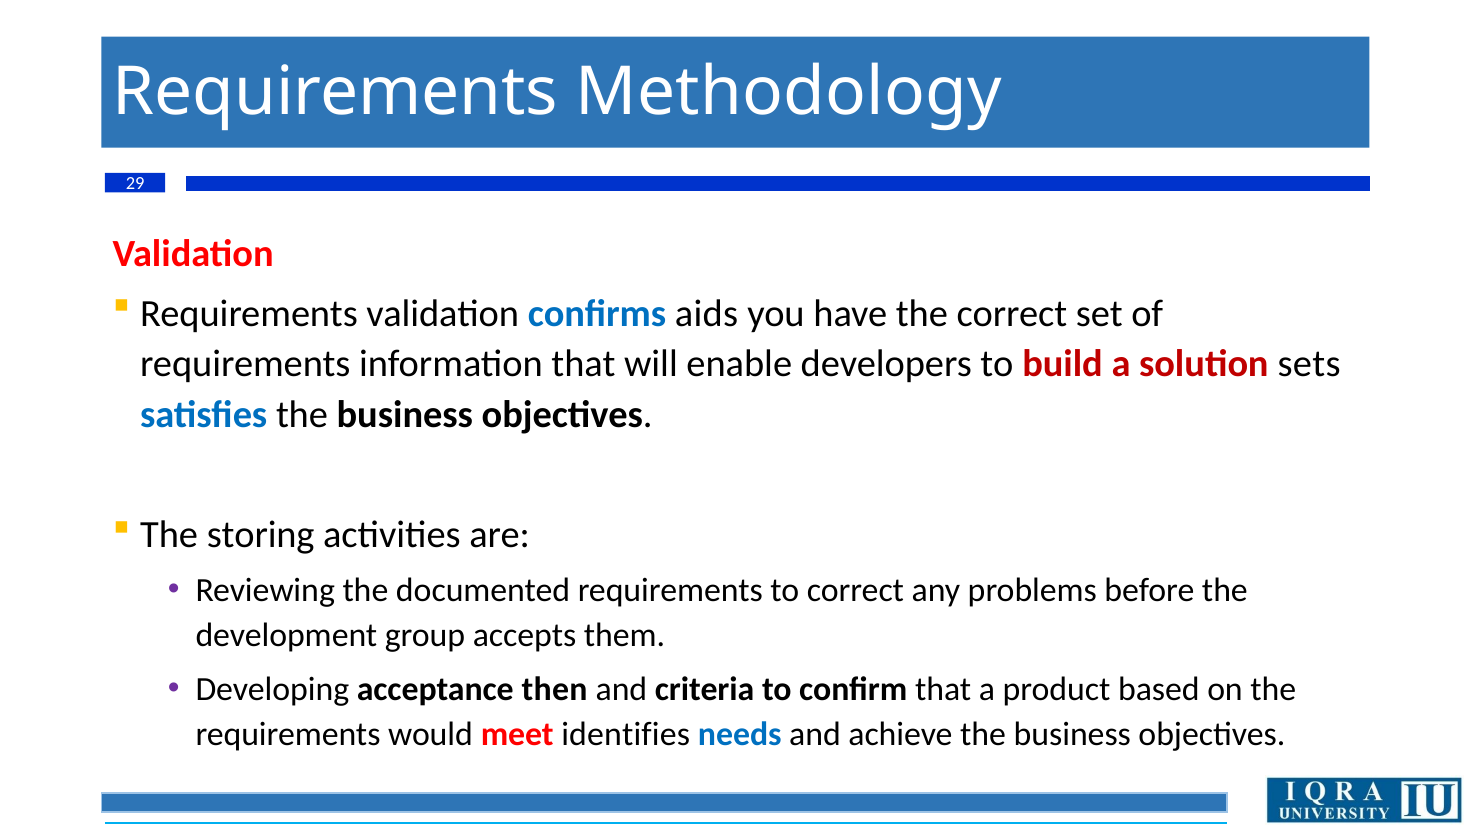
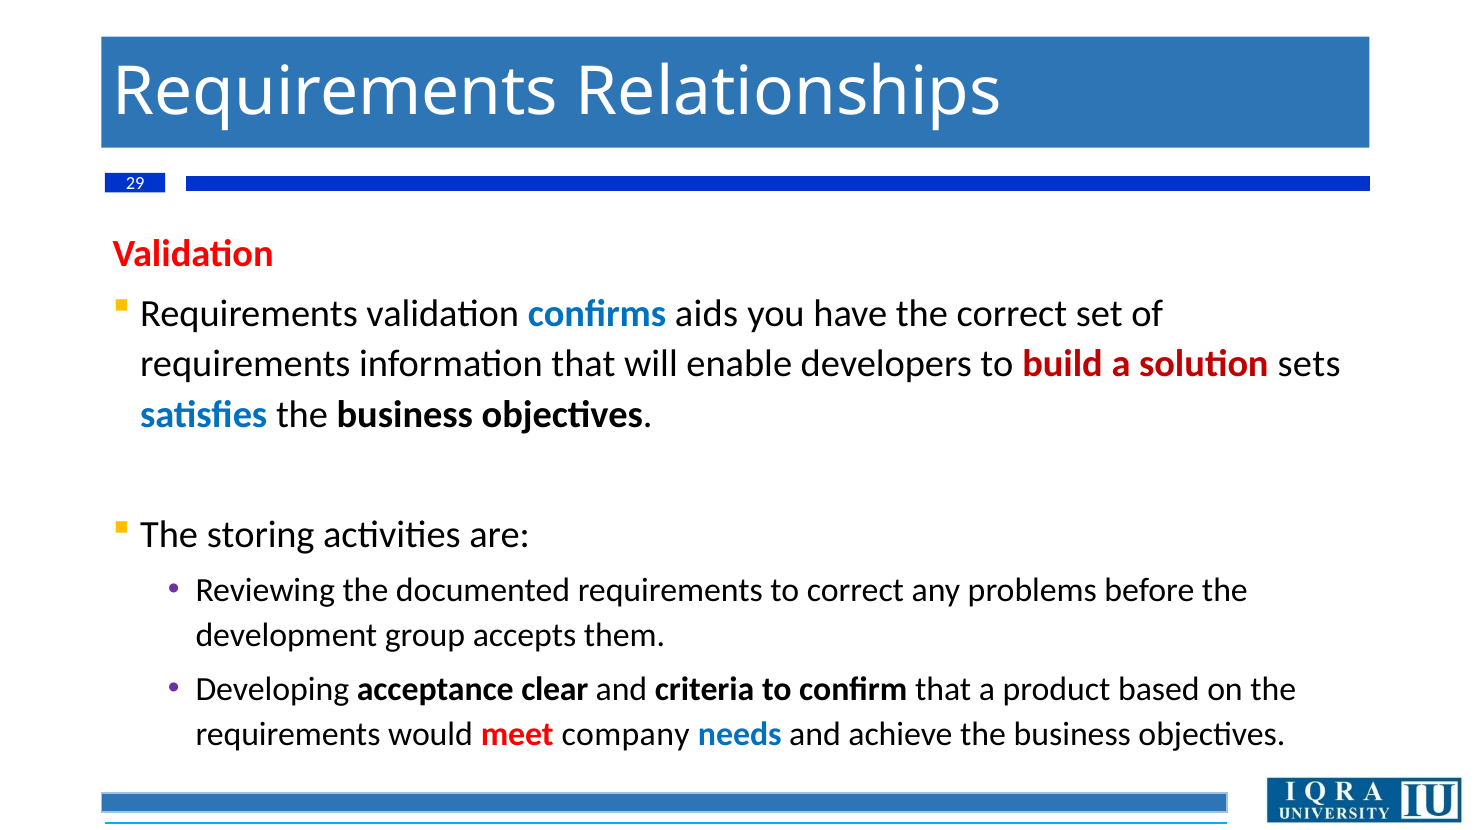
Methodology: Methodology -> Relationships
then: then -> clear
identifies: identifies -> company
